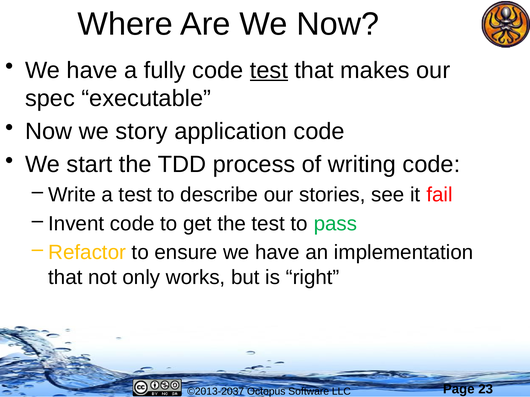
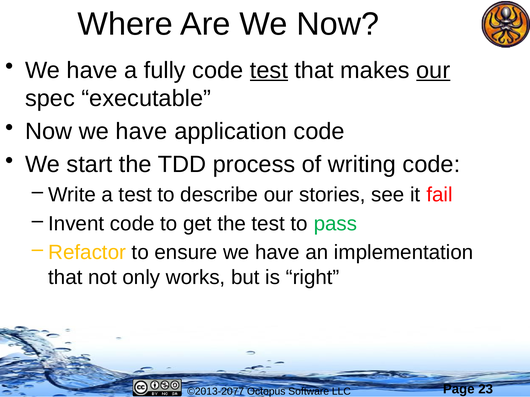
our at (433, 70) underline: none -> present
Now we story: story -> have
©2013-2037: ©2013-2037 -> ©2013-2077
